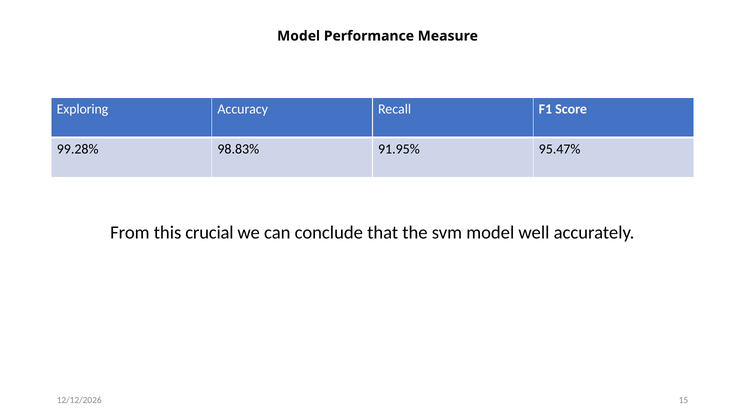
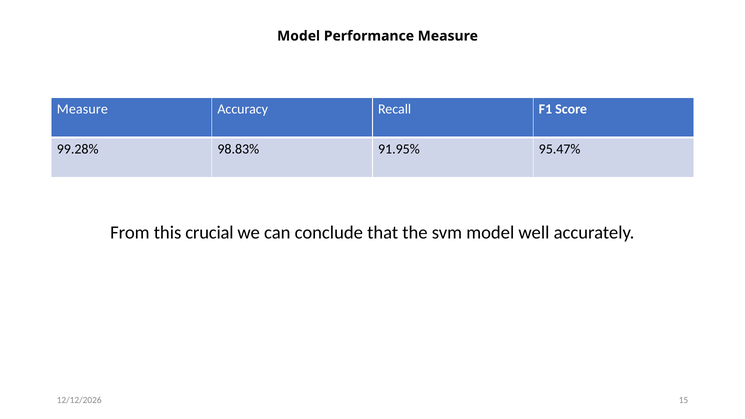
Exploring at (82, 109): Exploring -> Measure
